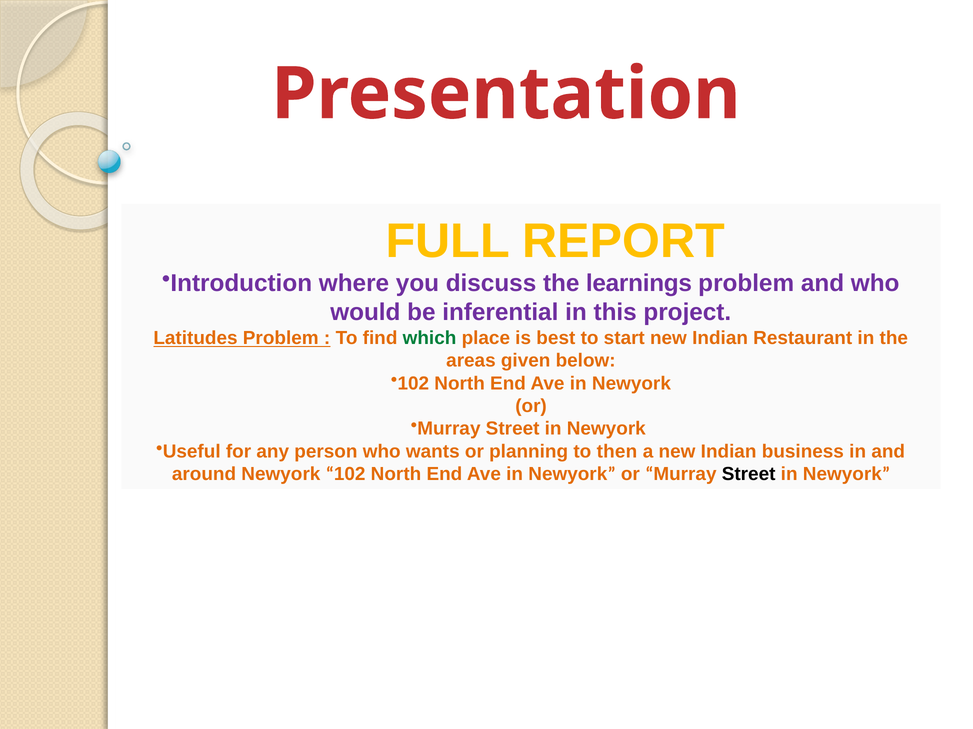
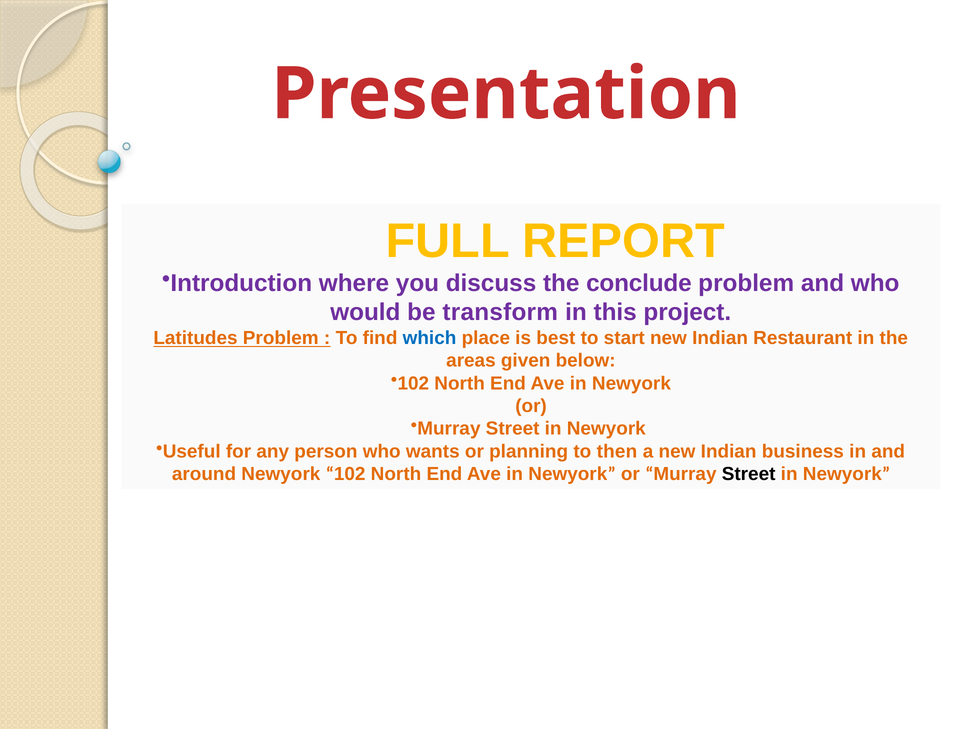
learnings: learnings -> conclude
inferential: inferential -> transform
which colour: green -> blue
